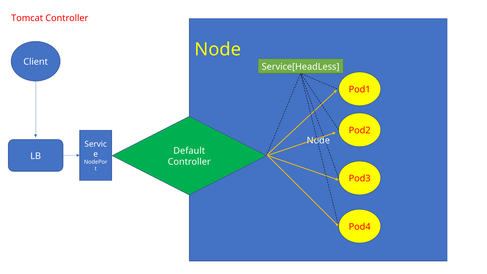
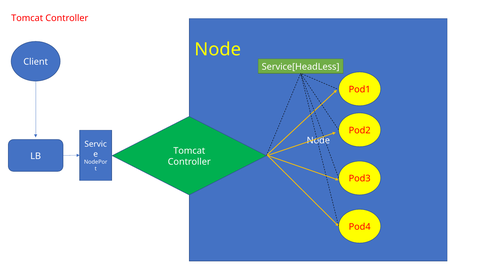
Default at (189, 151): Default -> Tomcat
